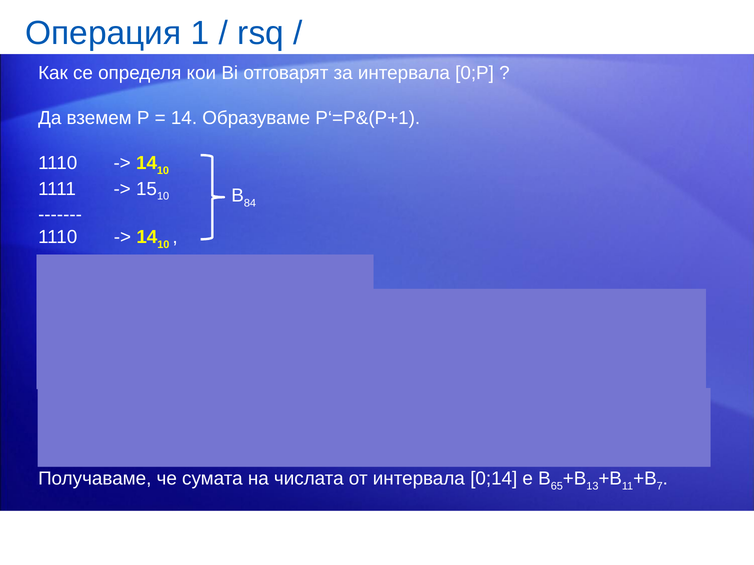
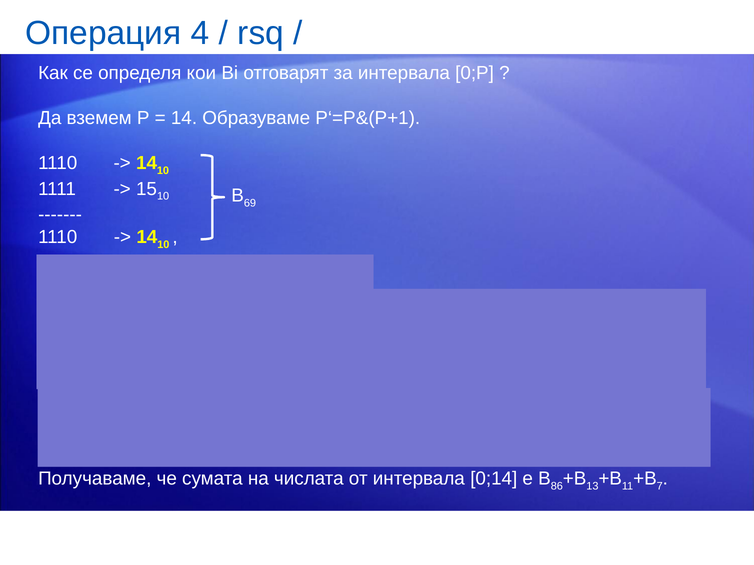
Операция 1: 1 -> 4
84: 84 -> 69
65: 65 -> 86
